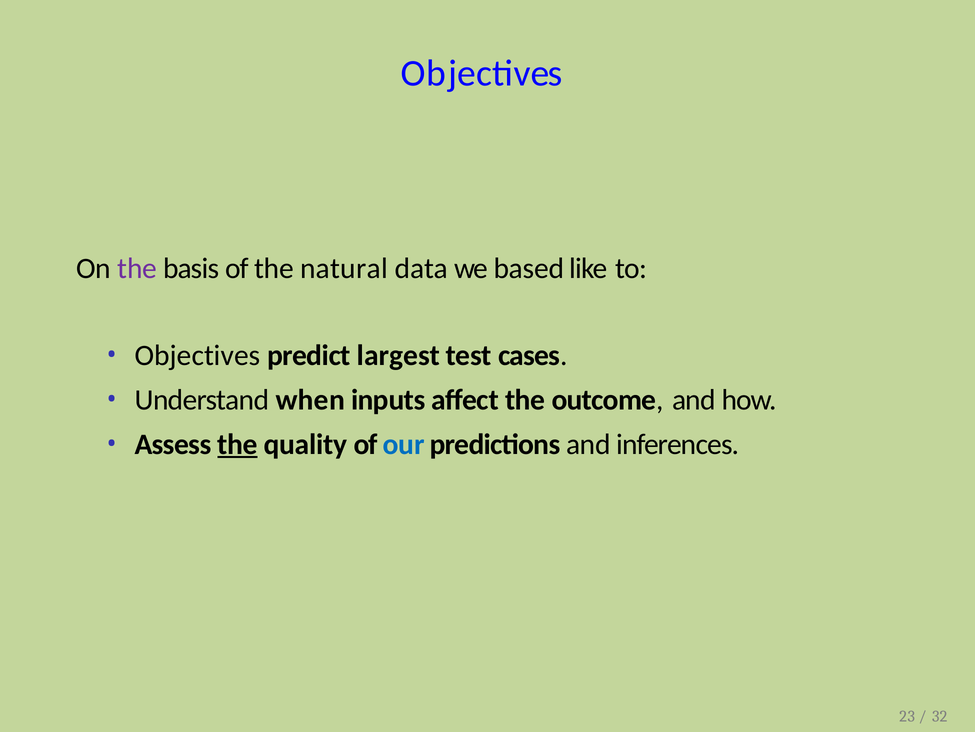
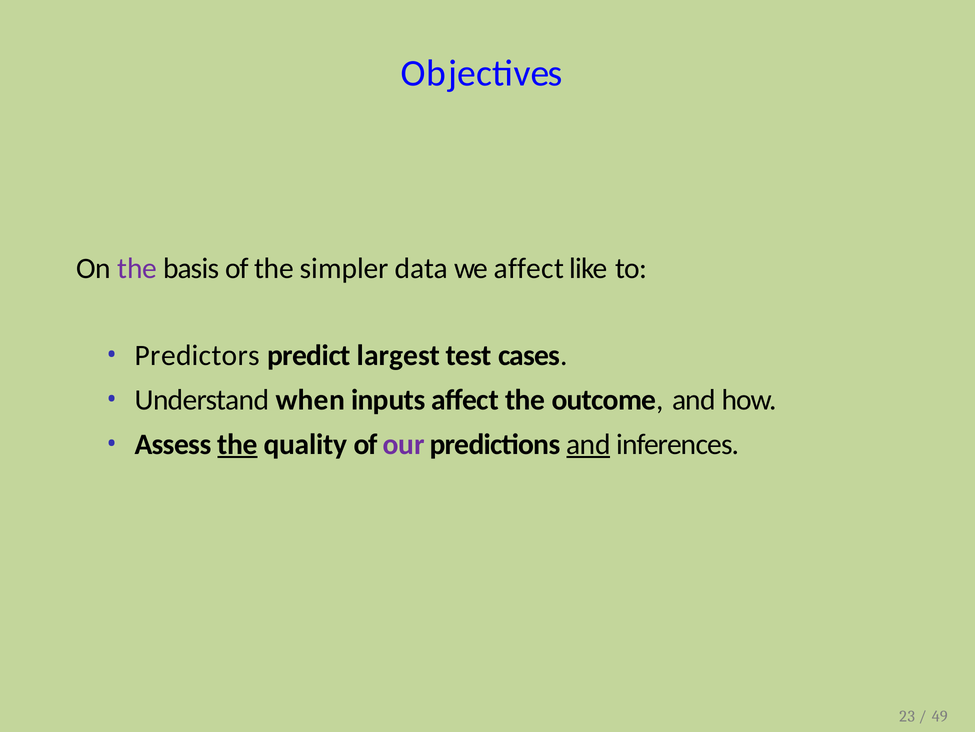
natural: natural -> simpler
we based: based -> affect
Objectives at (198, 356): Objectives -> Predictors
our colour: blue -> purple
and at (588, 444) underline: none -> present
32: 32 -> 49
